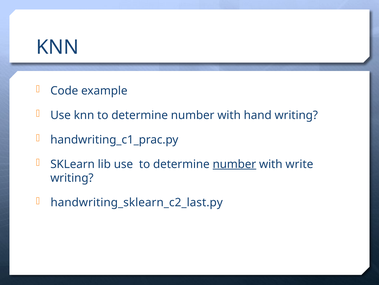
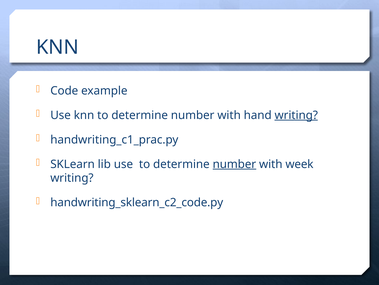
writing at (296, 115) underline: none -> present
write: write -> week
handwriting_sklearn_c2_last.py: handwriting_sklearn_c2_last.py -> handwriting_sklearn_c2_code.py
